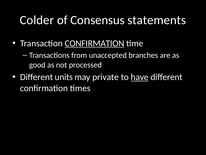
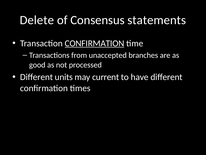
Colder: Colder -> Delete
private: private -> current
have underline: present -> none
